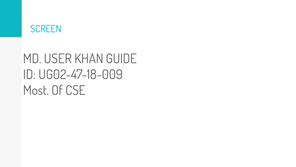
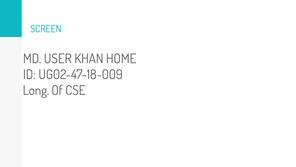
GUIDE: GUIDE -> HOME
Most: Most -> Long
